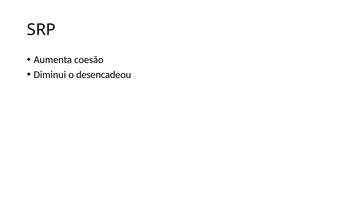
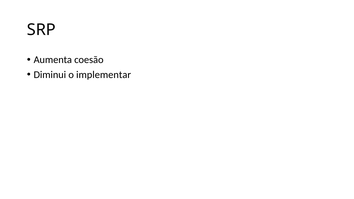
desencadeou: desencadeou -> implementar
